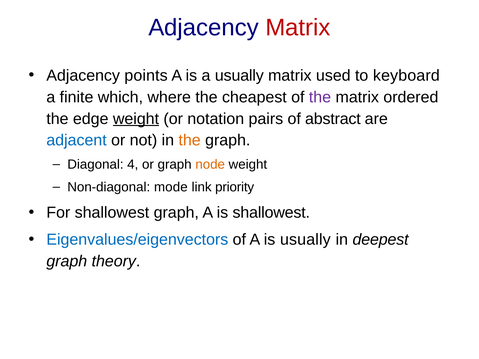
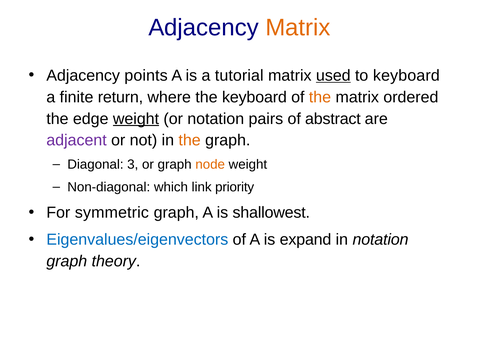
Matrix at (298, 27) colour: red -> orange
a usually: usually -> tutorial
used underline: none -> present
which: which -> return
the cheapest: cheapest -> keyboard
the at (320, 97) colour: purple -> orange
adjacent colour: blue -> purple
4: 4 -> 3
mode: mode -> which
For shallowest: shallowest -> symmetric
is usually: usually -> expand
in deepest: deepest -> notation
